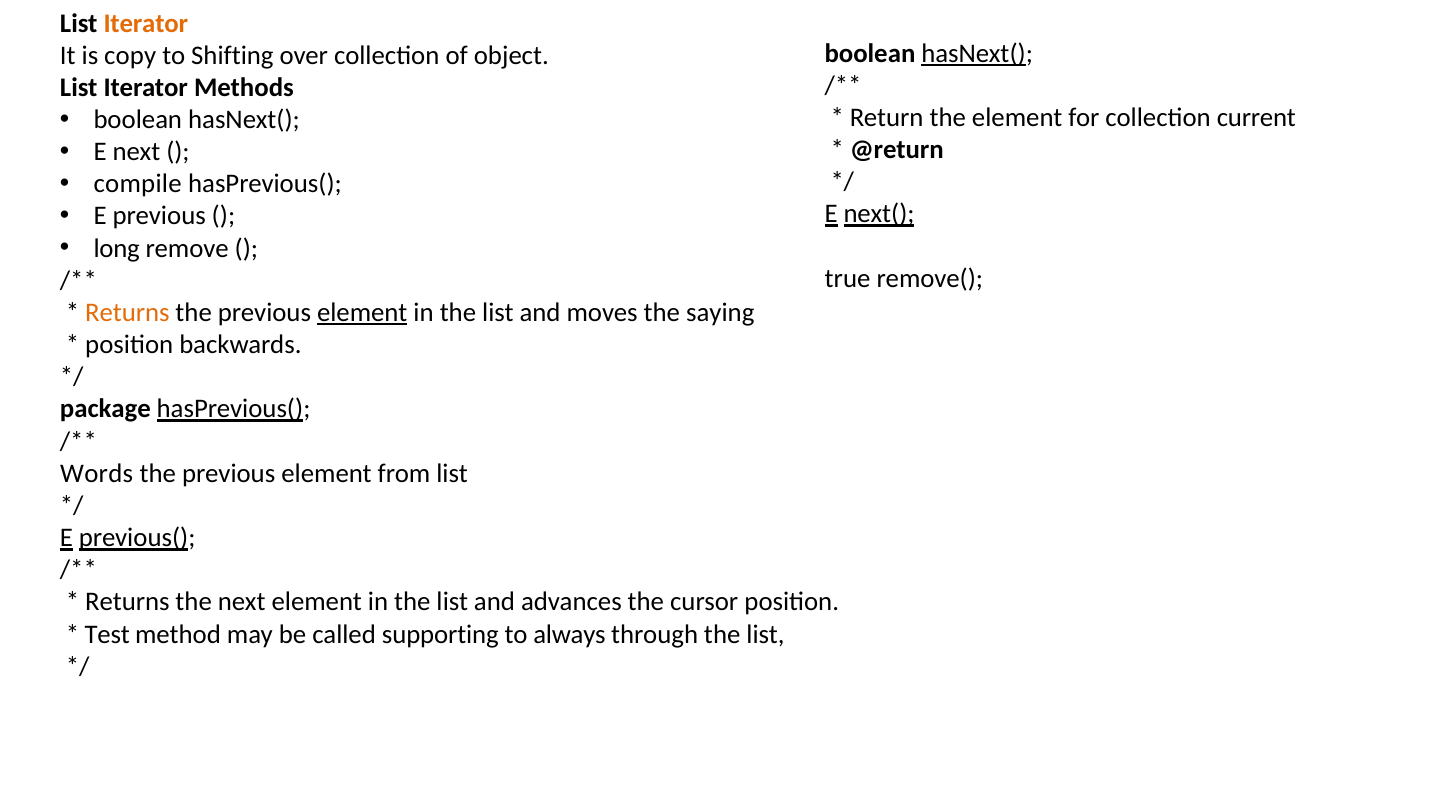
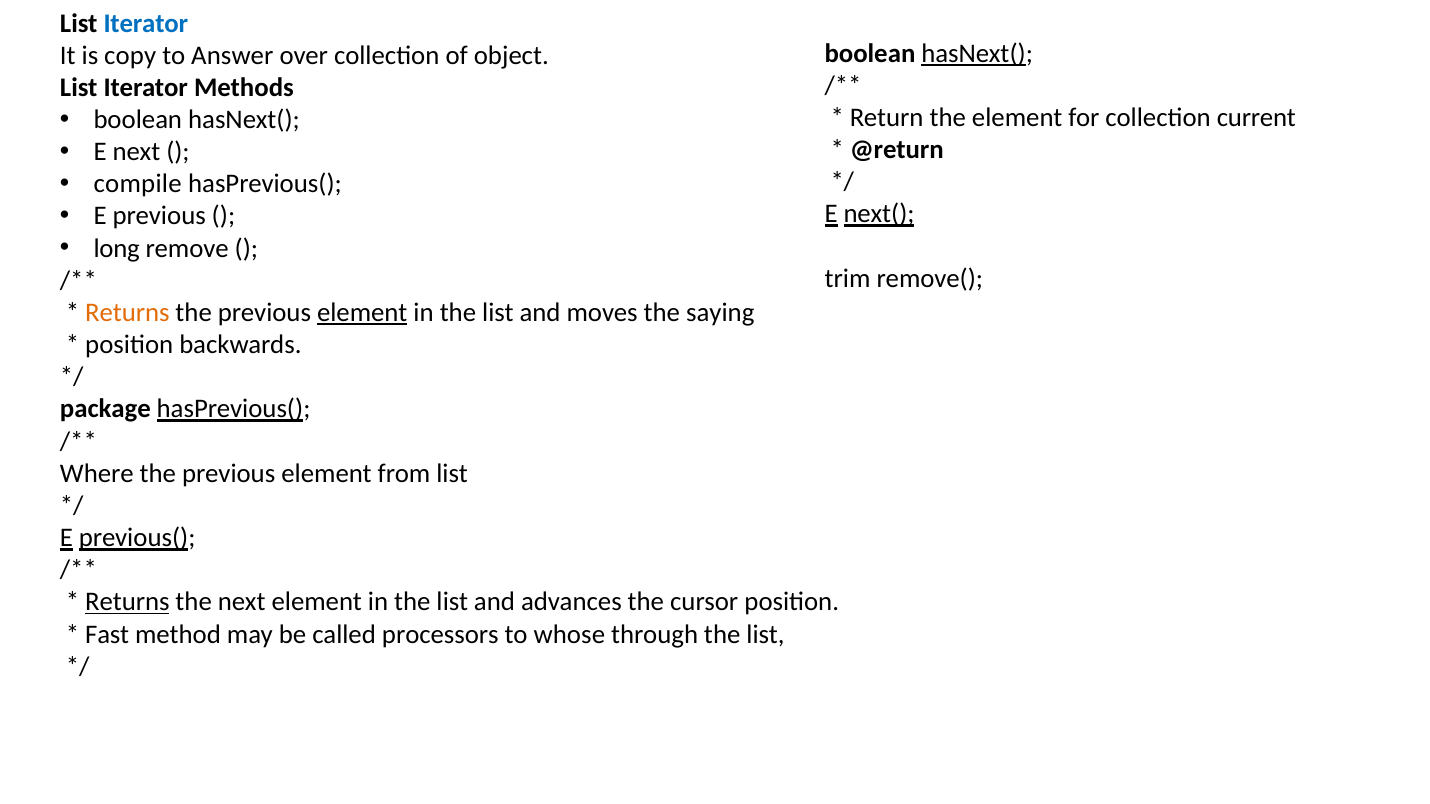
Iterator at (146, 23) colour: orange -> blue
Shifting: Shifting -> Answer
true: true -> trim
Words: Words -> Where
Returns at (127, 602) underline: none -> present
Test: Test -> Fast
supporting: supporting -> processors
always: always -> whose
